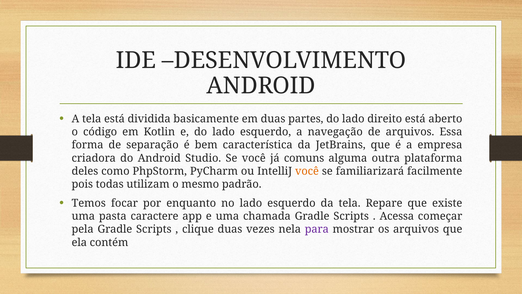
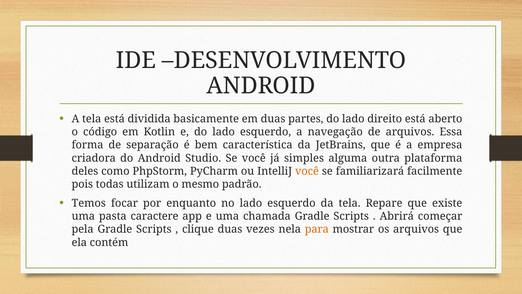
comuns: comuns -> simples
Acessa: Acessa -> Abrirá
para colour: purple -> orange
